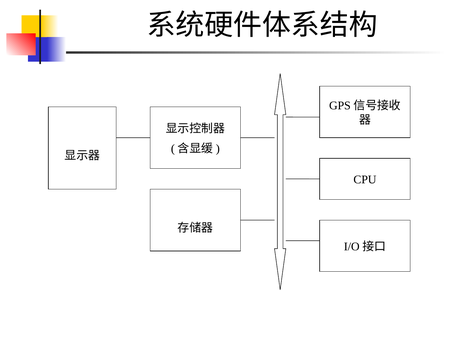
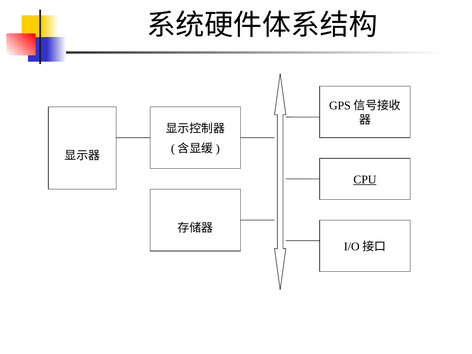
CPU underline: none -> present
